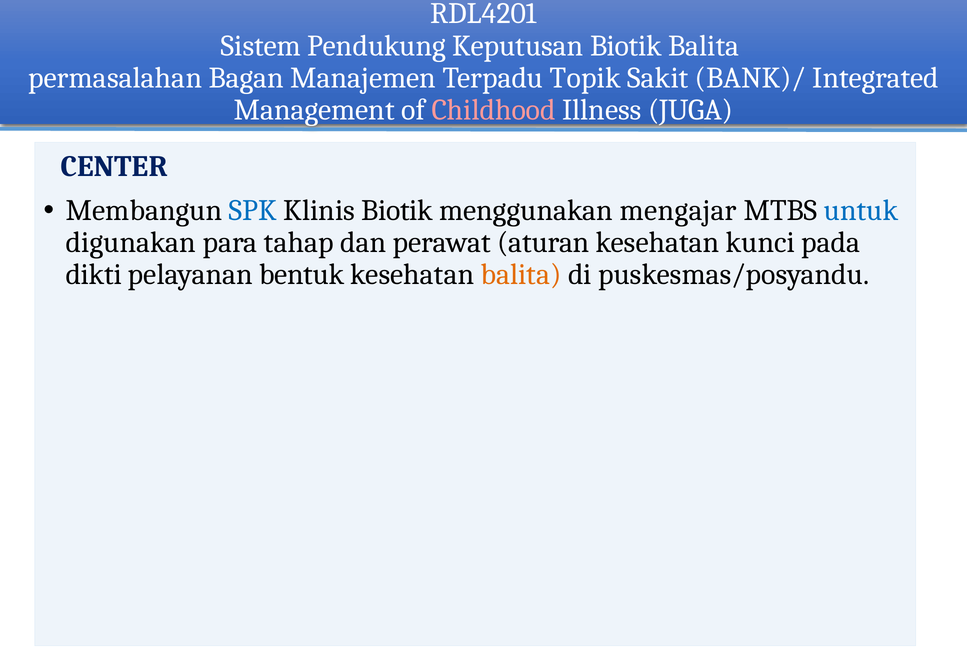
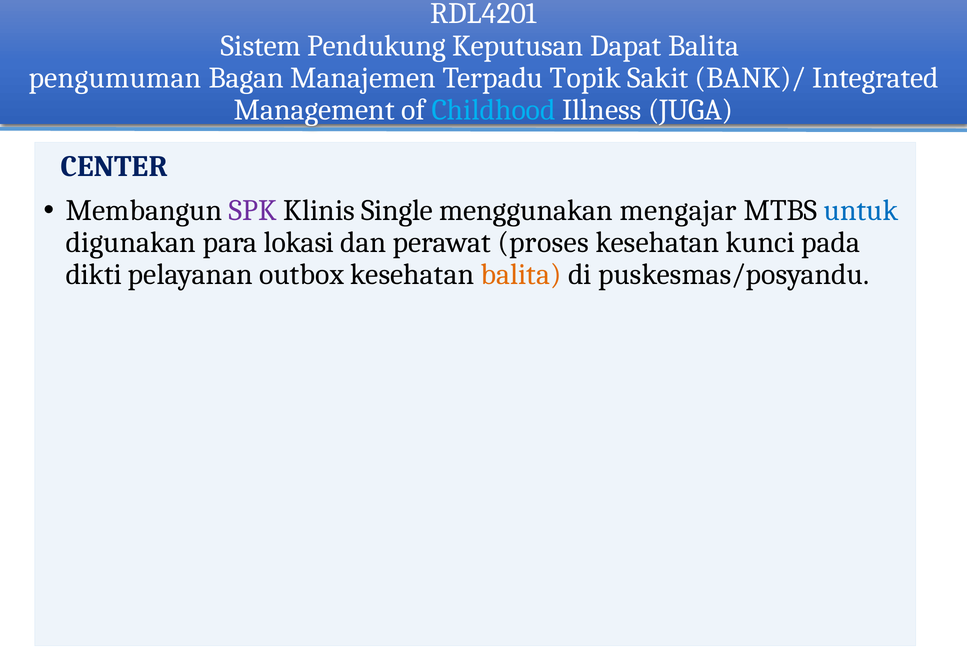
Keputusan Biotik: Biotik -> Dapat
permasalahan: permasalahan -> pengumuman
Childhood colour: pink -> light blue
SPK colour: blue -> purple
Klinis Biotik: Biotik -> Single
tahap: tahap -> lokasi
aturan: aturan -> proses
bentuk: bentuk -> outbox
